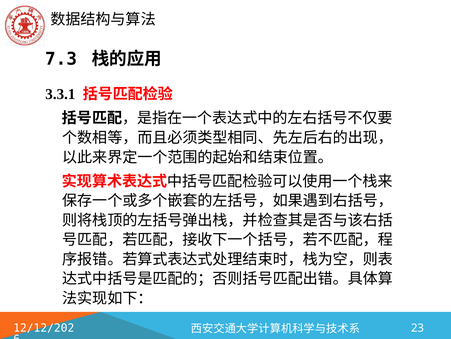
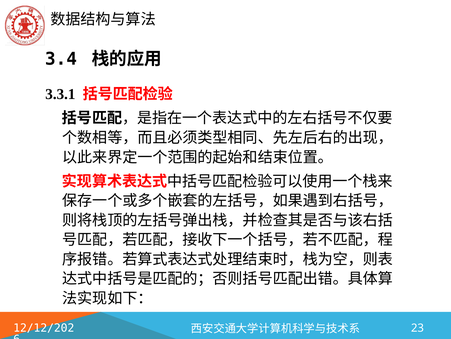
7.3: 7.3 -> 3.4
